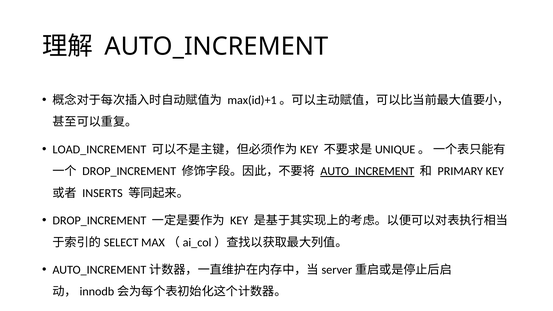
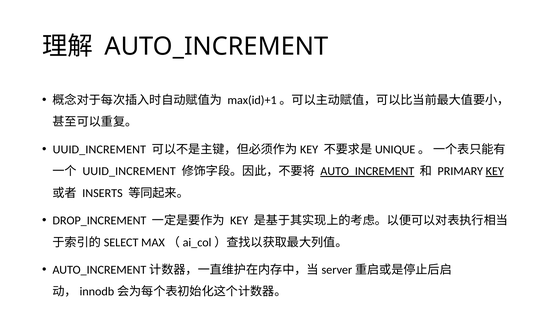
LOAD_INCREMENT at (99, 150): LOAD_INCREMENT -> UUID_INCREMENT
DROP_INCREMENT at (129, 171): DROP_INCREMENT -> UUID_INCREMENT
KEY at (495, 171) underline: none -> present
